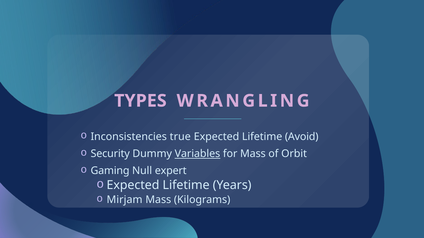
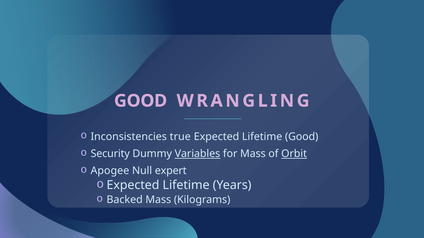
TYPES at (140, 101): TYPES -> GOOD
Lifetime Avoid: Avoid -> Good
Orbit underline: none -> present
Gaming: Gaming -> Apogee
Mirjam: Mirjam -> Backed
